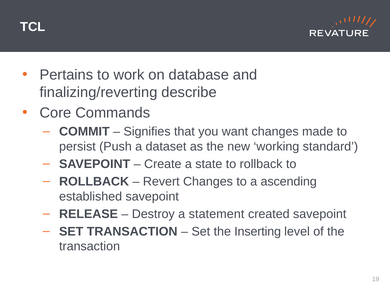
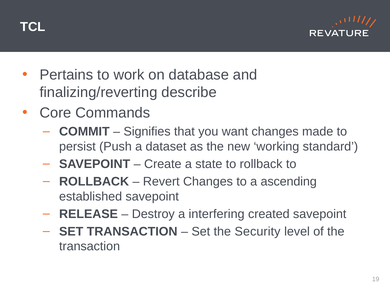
statement: statement -> interfering
Inserting: Inserting -> Security
